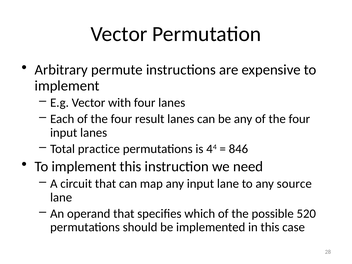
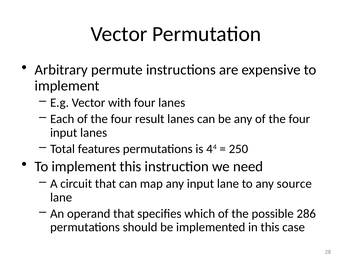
practice: practice -> features
846: 846 -> 250
520: 520 -> 286
